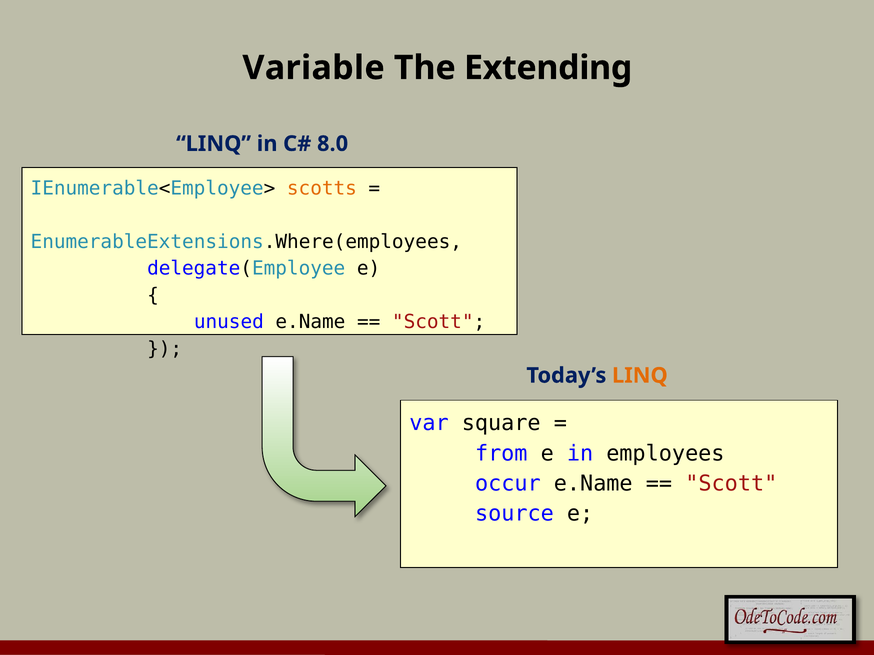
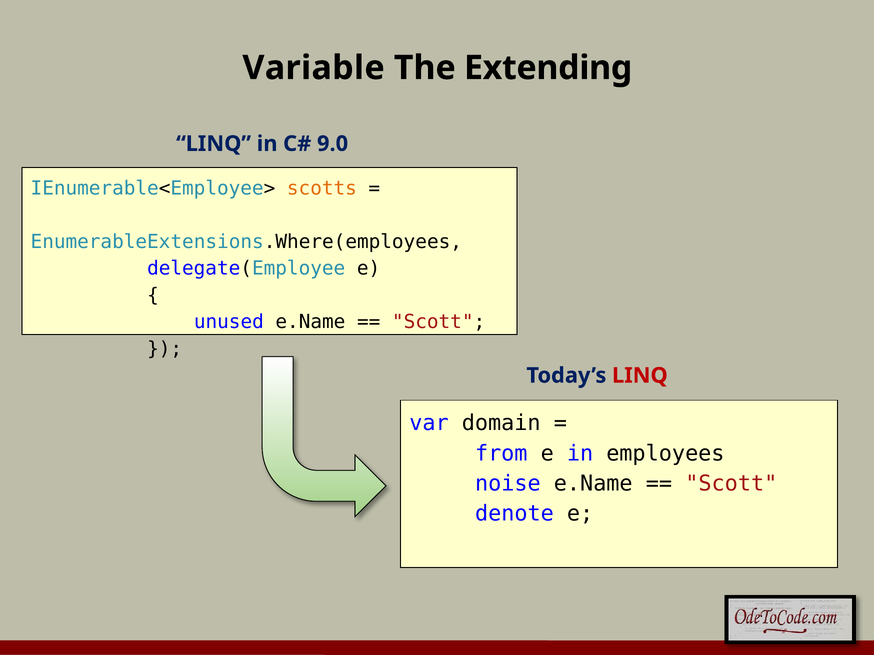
8.0: 8.0 -> 9.0
LINQ at (640, 376) colour: orange -> red
square: square -> domain
occur: occur -> noise
source: source -> denote
